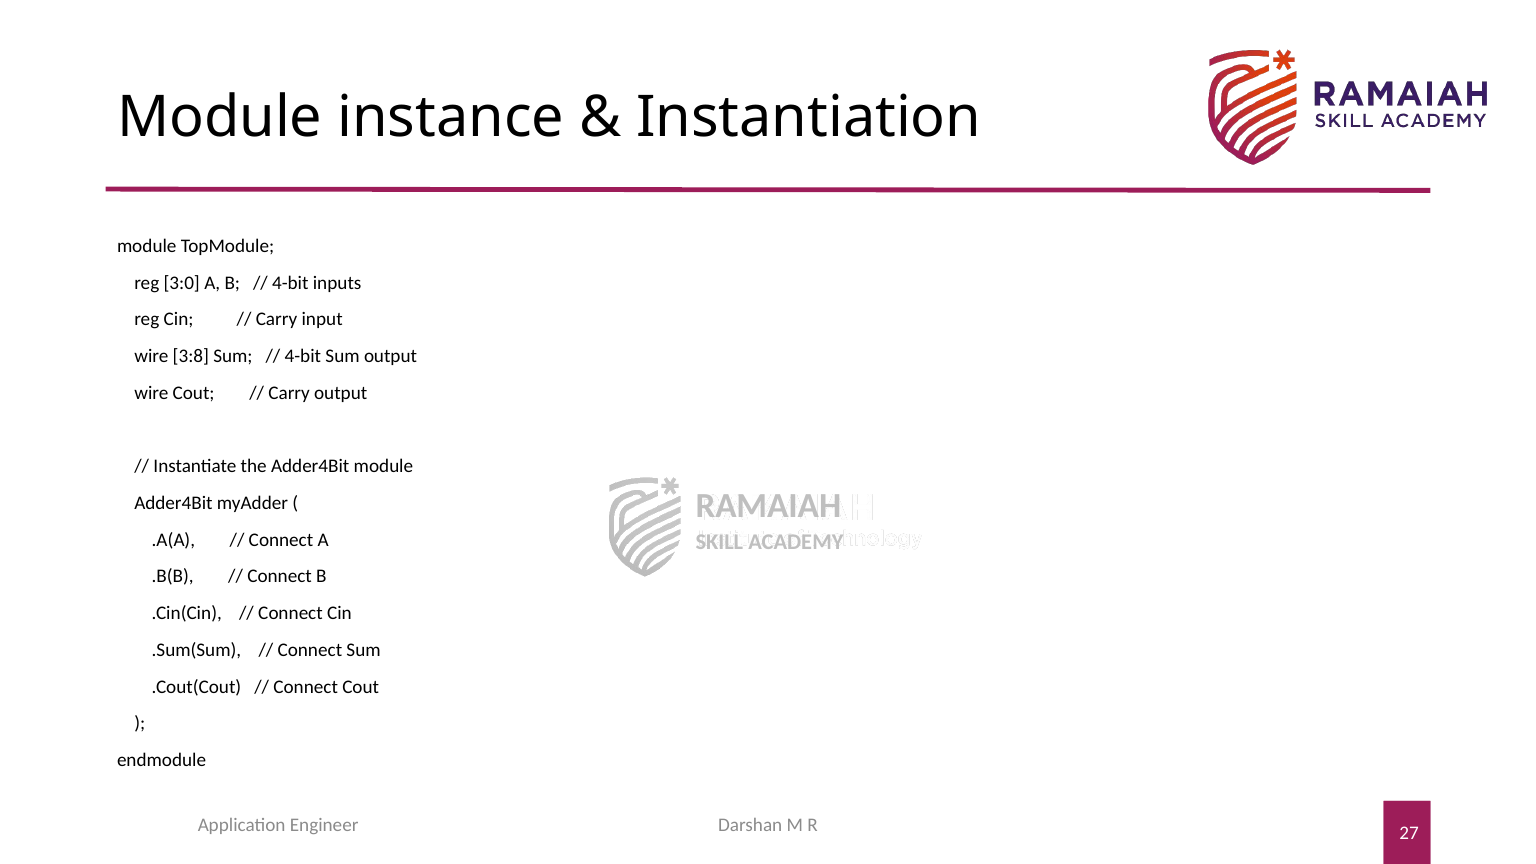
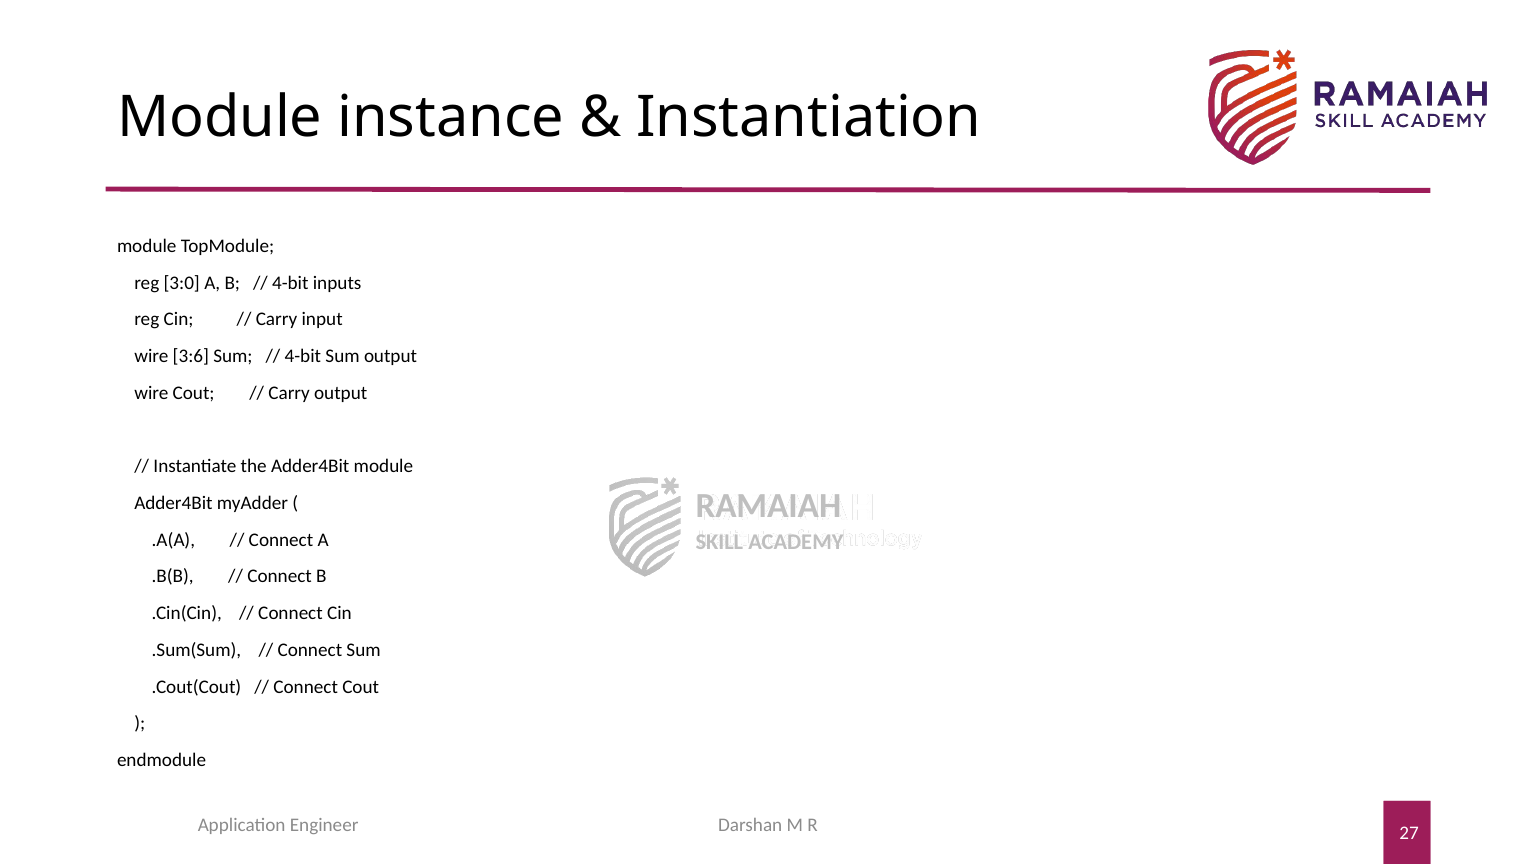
3:8: 3:8 -> 3:6
